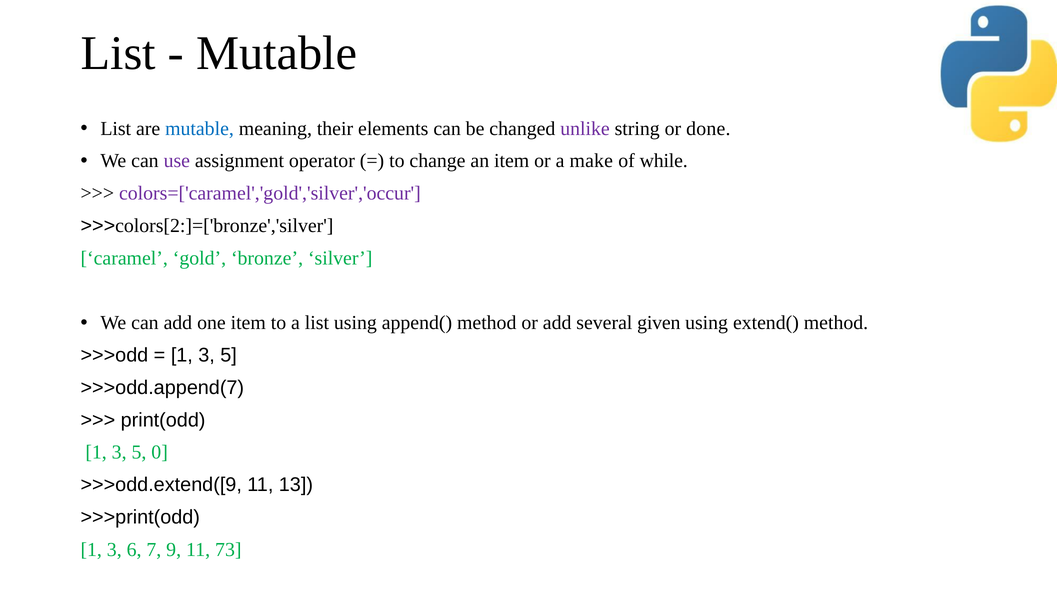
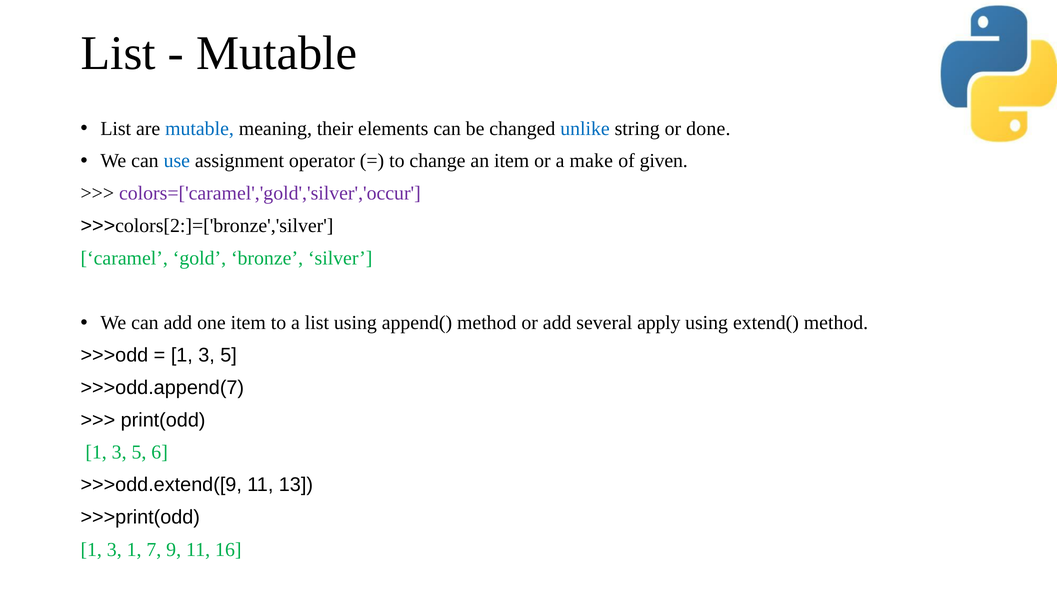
unlike colour: purple -> blue
use colour: purple -> blue
while: while -> given
given: given -> apply
0: 0 -> 6
3 6: 6 -> 1
73: 73 -> 16
